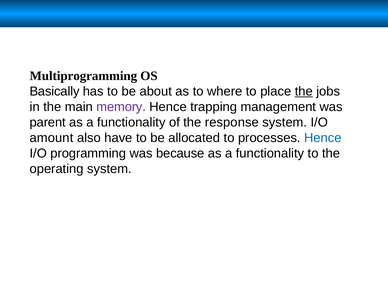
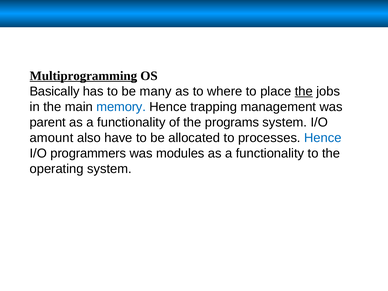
Multiprogramming underline: none -> present
about: about -> many
memory colour: purple -> blue
response: response -> programs
programming: programming -> programmers
because: because -> modules
